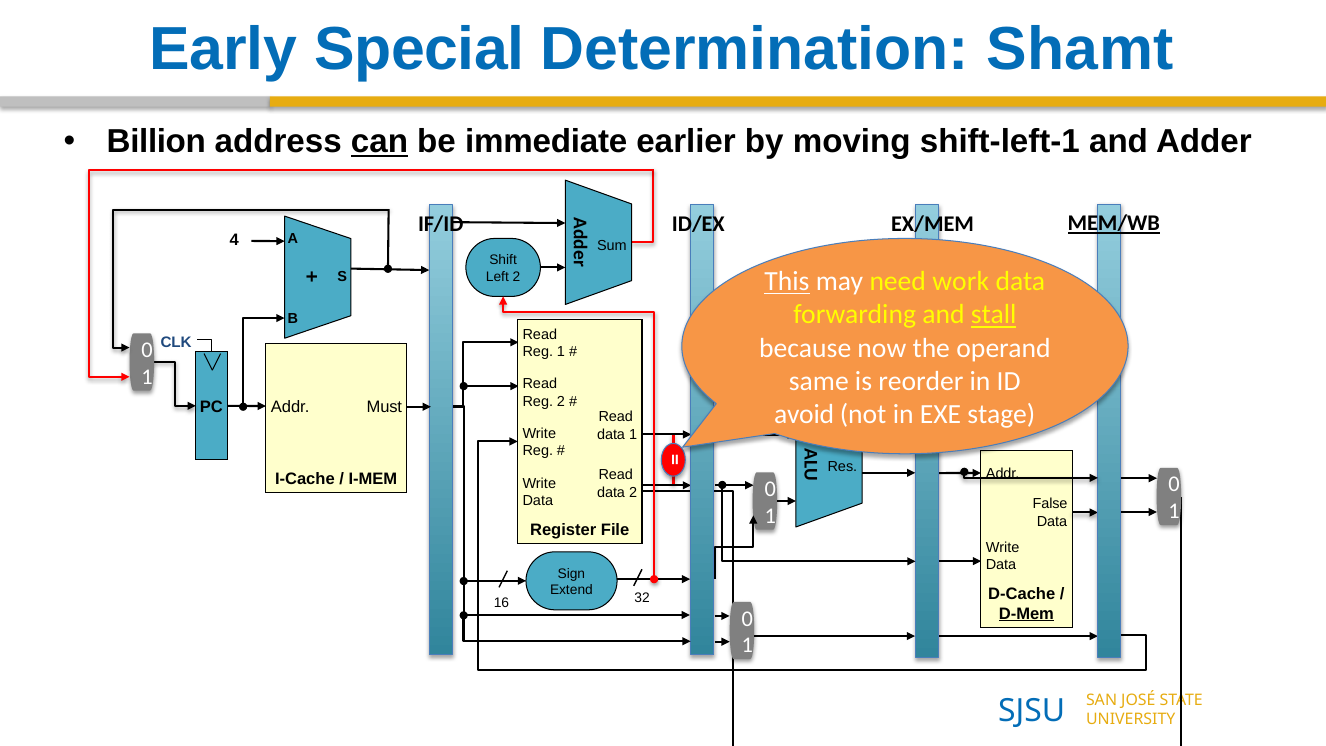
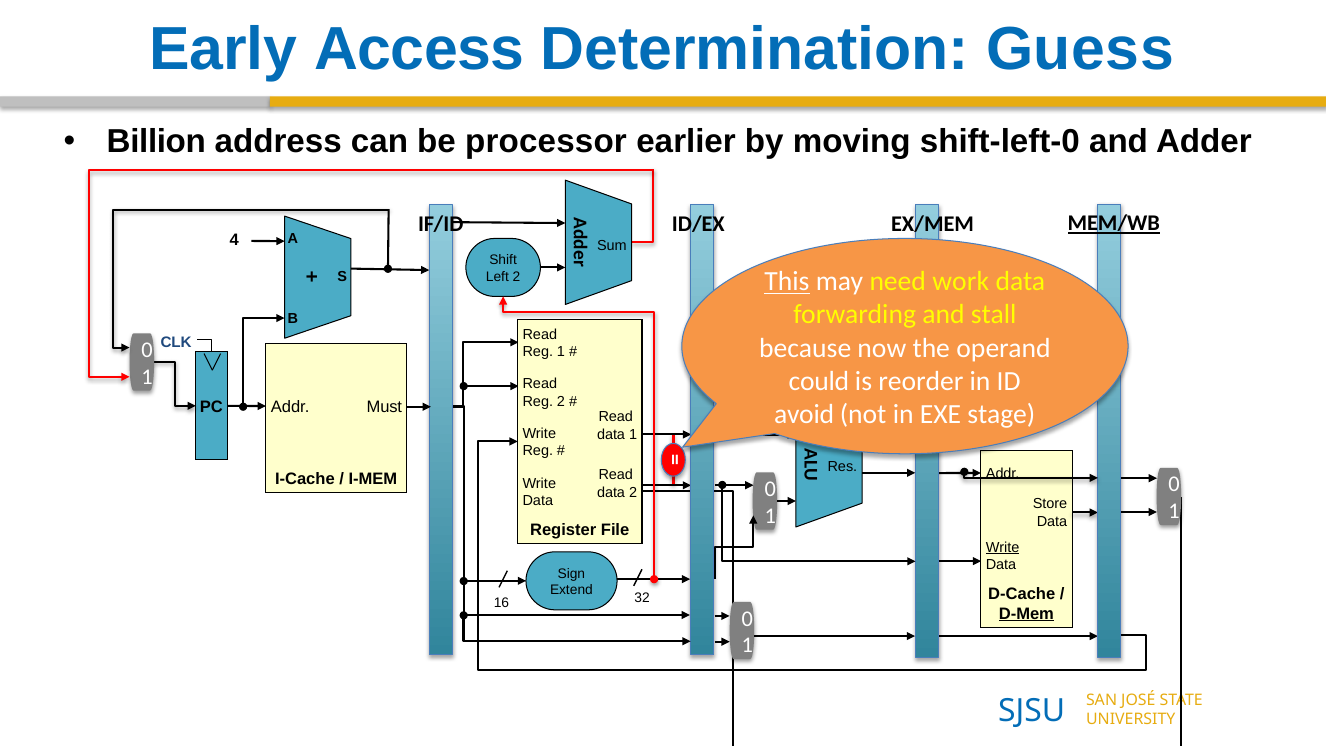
Special: Special -> Access
Shamt: Shamt -> Guess
can underline: present -> none
immediate: immediate -> processor
shift-left-1: shift-left-1 -> shift-left-0
stall underline: present -> none
same: same -> could
False: False -> Store
Write at (1003, 547) underline: none -> present
